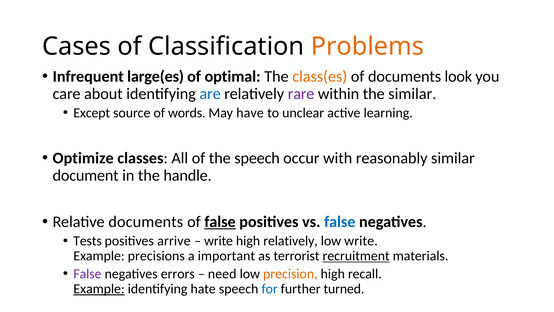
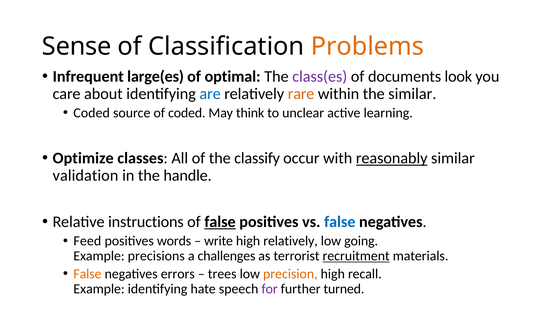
Cases: Cases -> Sense
class(es colour: orange -> purple
rare colour: purple -> orange
Except at (92, 113): Except -> Coded
of words: words -> coded
have: have -> think
the speech: speech -> classify
reasonably underline: none -> present
document: document -> validation
Relative documents: documents -> instructions
Tests: Tests -> Feed
arrive: arrive -> words
low write: write -> going
important: important -> challenges
False at (87, 274) colour: purple -> orange
need: need -> trees
Example at (99, 288) underline: present -> none
for colour: blue -> purple
